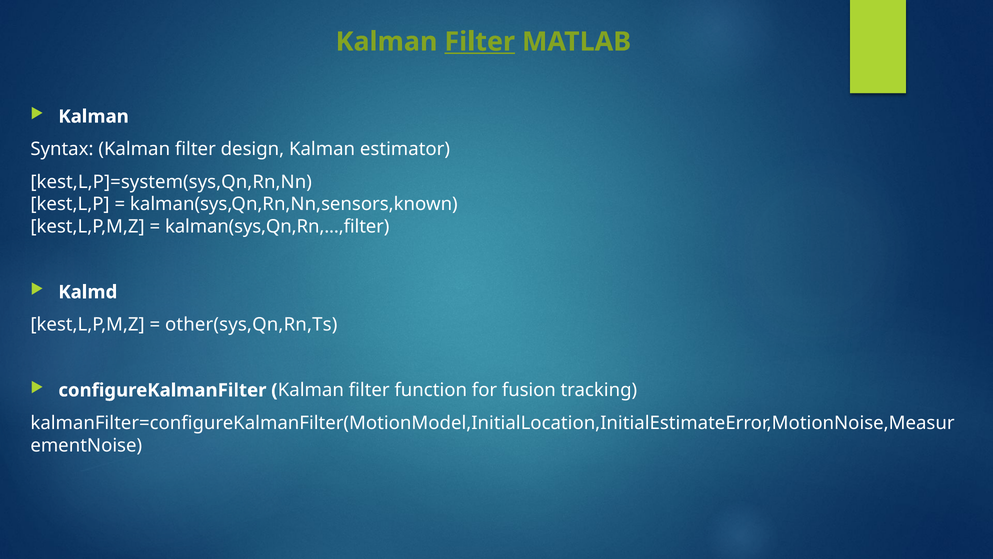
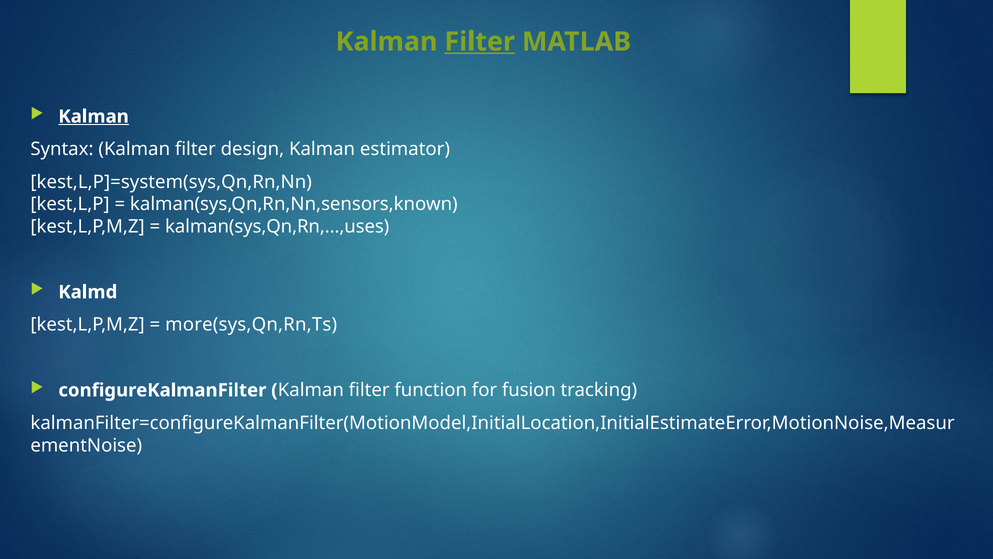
Kalman at (94, 116) underline: none -> present
kalman(sys,Qn,Rn,...,filter: kalman(sys,Qn,Rn,...,filter -> kalman(sys,Qn,Rn,...,uses
other(sys,Qn,Rn,Ts: other(sys,Qn,Rn,Ts -> more(sys,Qn,Rn,Ts
